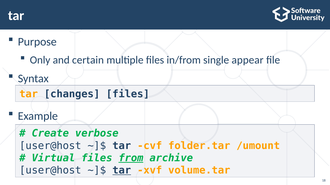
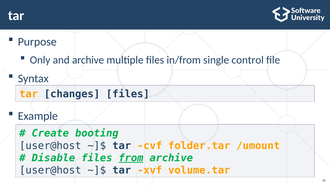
and certain: certain -> archive
appear: appear -> control
verbose: verbose -> booting
Virtual: Virtual -> Disable
tar at (122, 171) underline: present -> none
